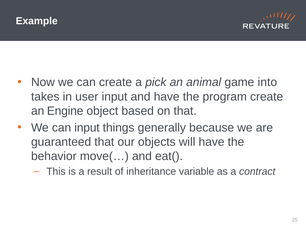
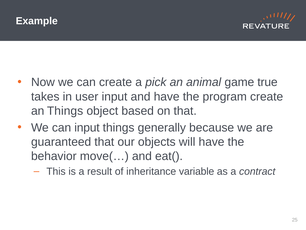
into: into -> true
an Engine: Engine -> Things
